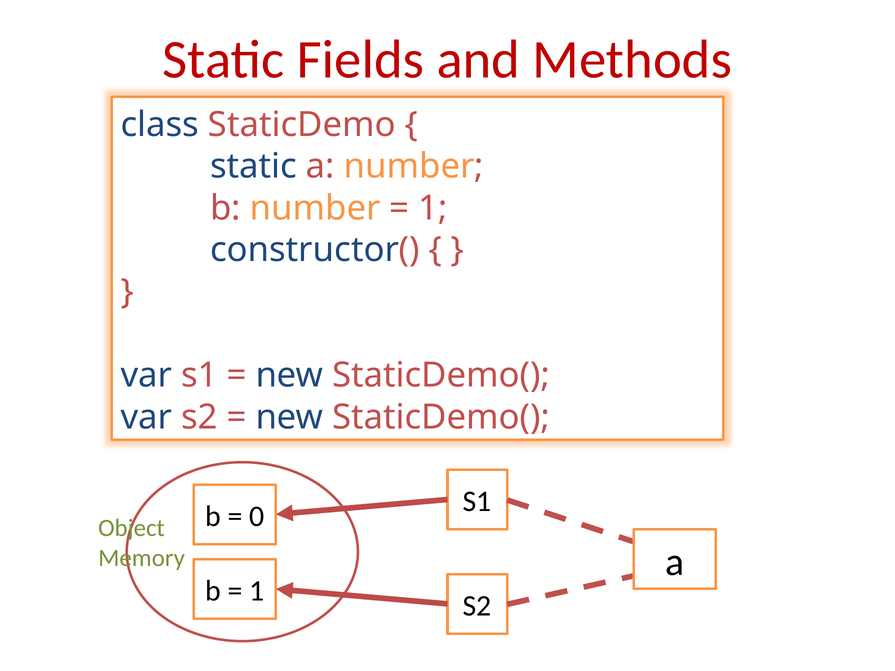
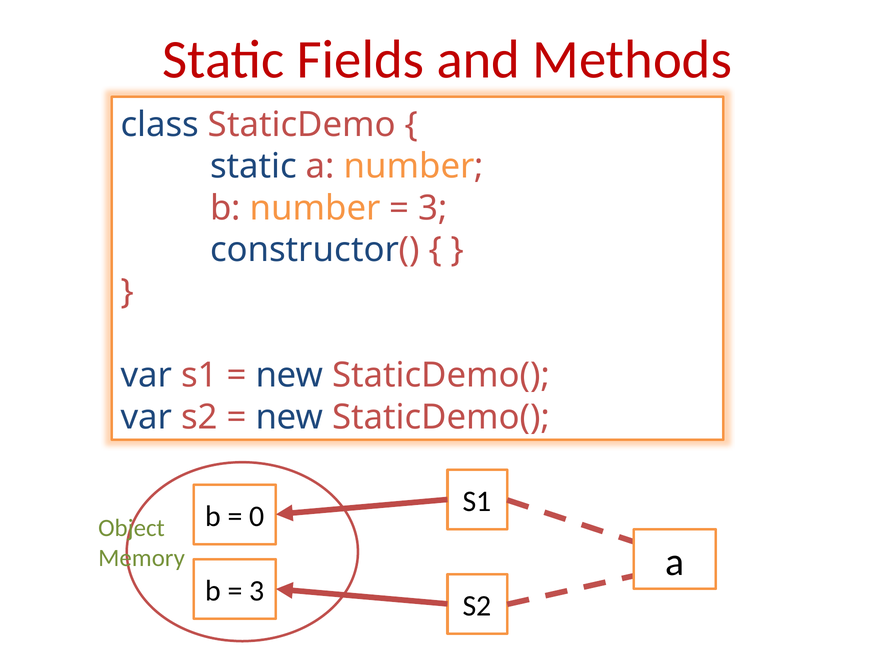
1 at (433, 208): 1 -> 3
1 at (257, 591): 1 -> 3
